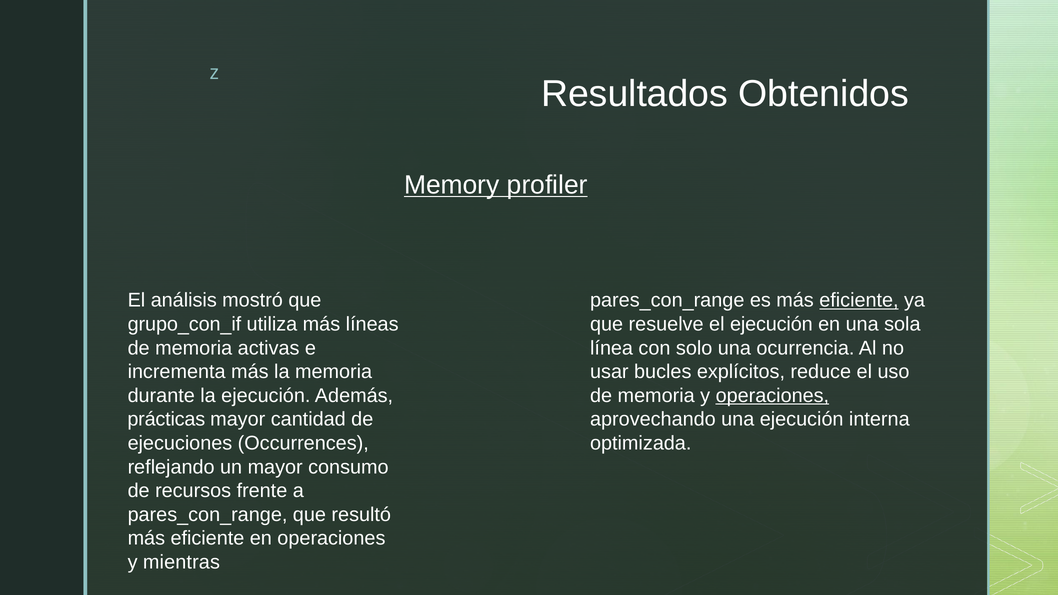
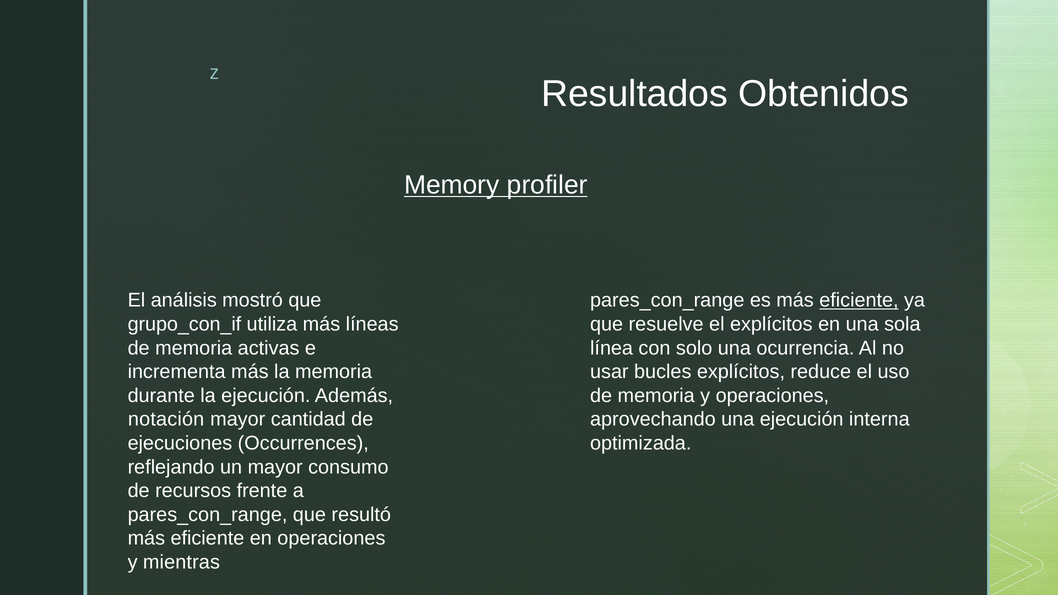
el ejecución: ejecución -> explícitos
operaciones at (772, 396) underline: present -> none
prácticas: prácticas -> notación
